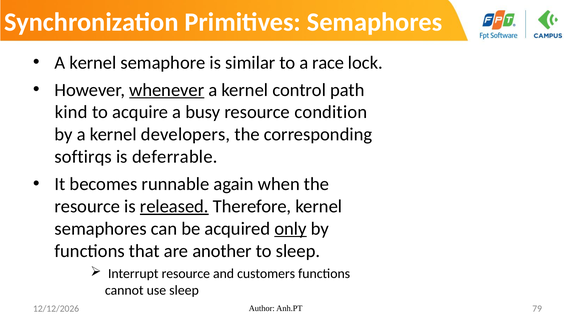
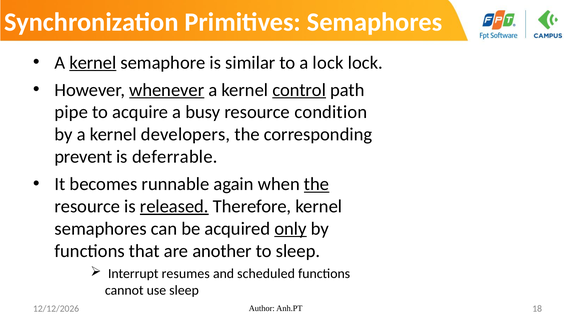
kernel at (93, 63) underline: none -> present
a race: race -> lock
control underline: none -> present
kind: kind -> pipe
softirqs: softirqs -> prevent
the at (317, 184) underline: none -> present
Interrupt resource: resource -> resumes
customers: customers -> scheduled
79: 79 -> 18
